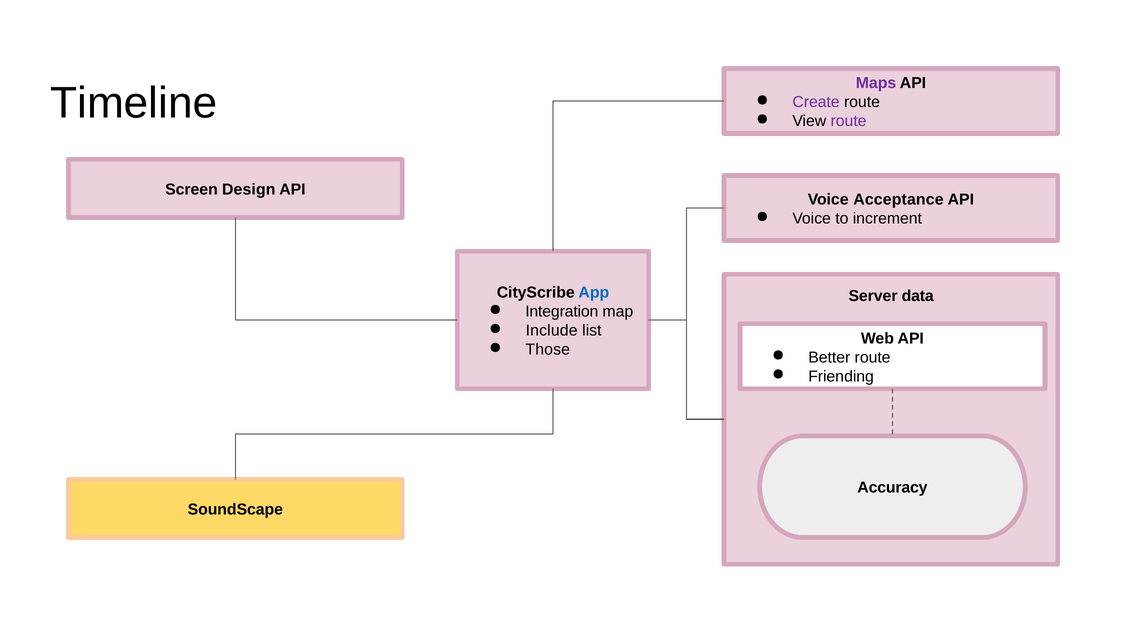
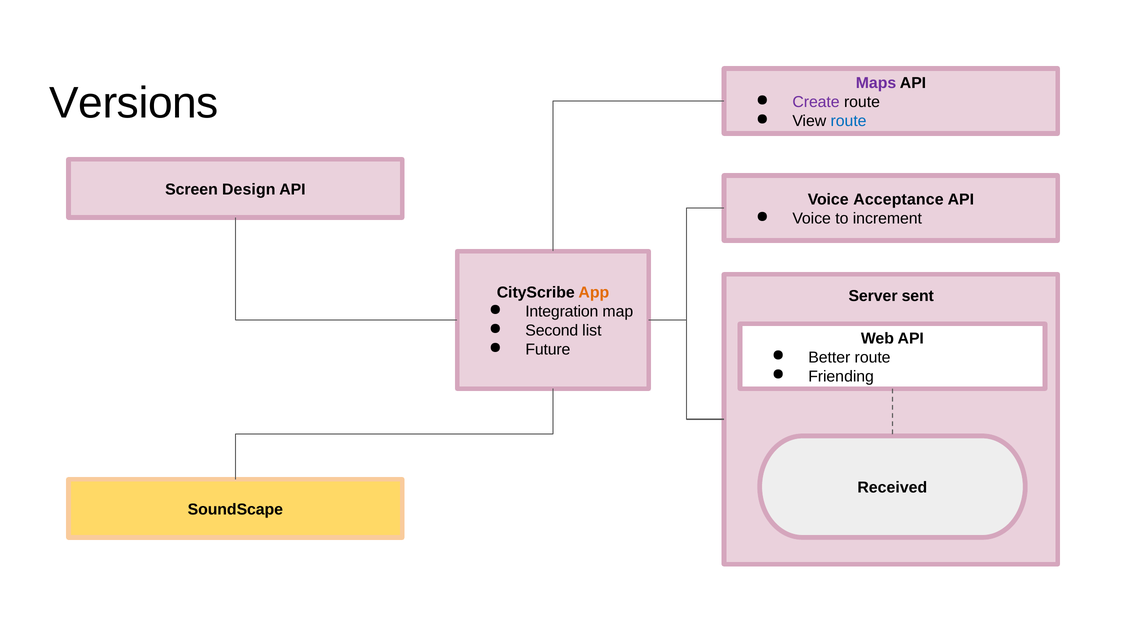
Timeline: Timeline -> Versions
route at (849, 121) colour: purple -> blue
App colour: blue -> orange
data: data -> sent
Include: Include -> Second
Those: Those -> Future
Accuracy: Accuracy -> Received
